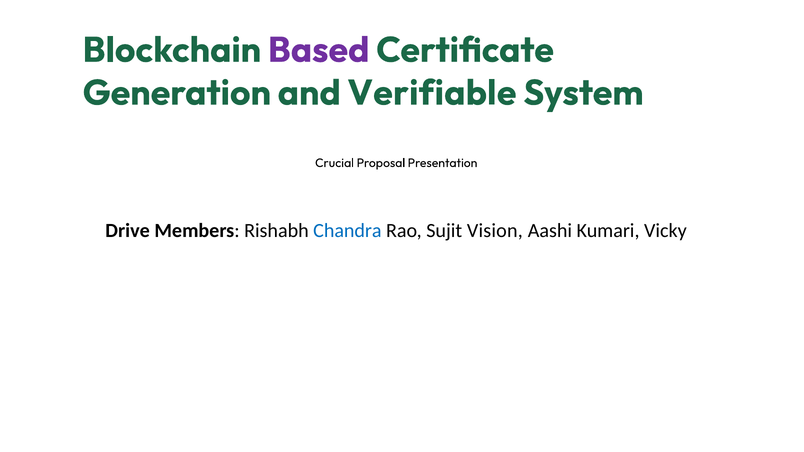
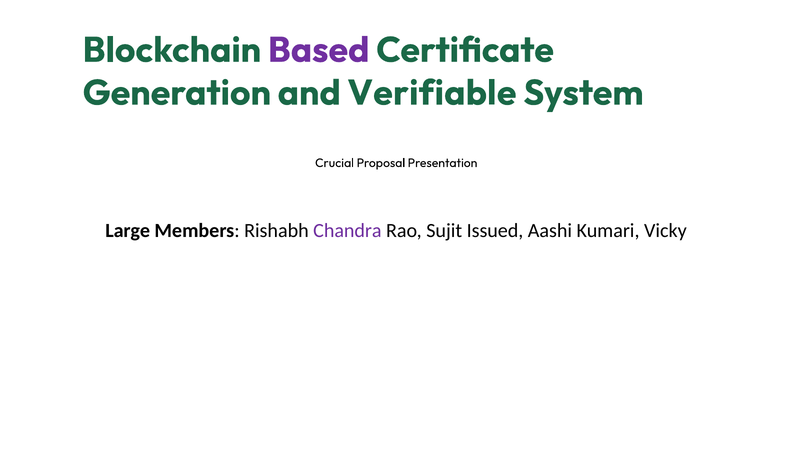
Drive: Drive -> Large
Chandra colour: blue -> purple
Vision: Vision -> Issued
